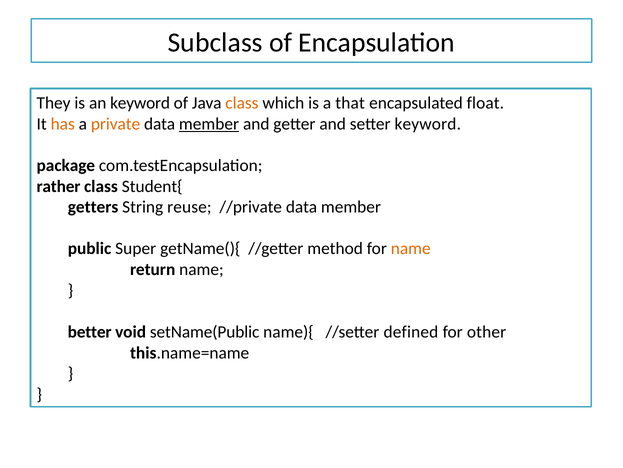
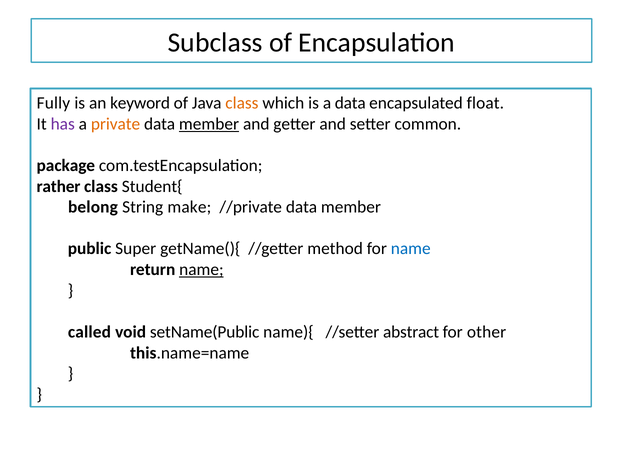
They: They -> Fully
a that: that -> data
has colour: orange -> purple
setter keyword: keyword -> common
getters: getters -> belong
reuse: reuse -> make
name at (411, 248) colour: orange -> blue
name at (201, 269) underline: none -> present
better: better -> called
defined: defined -> abstract
